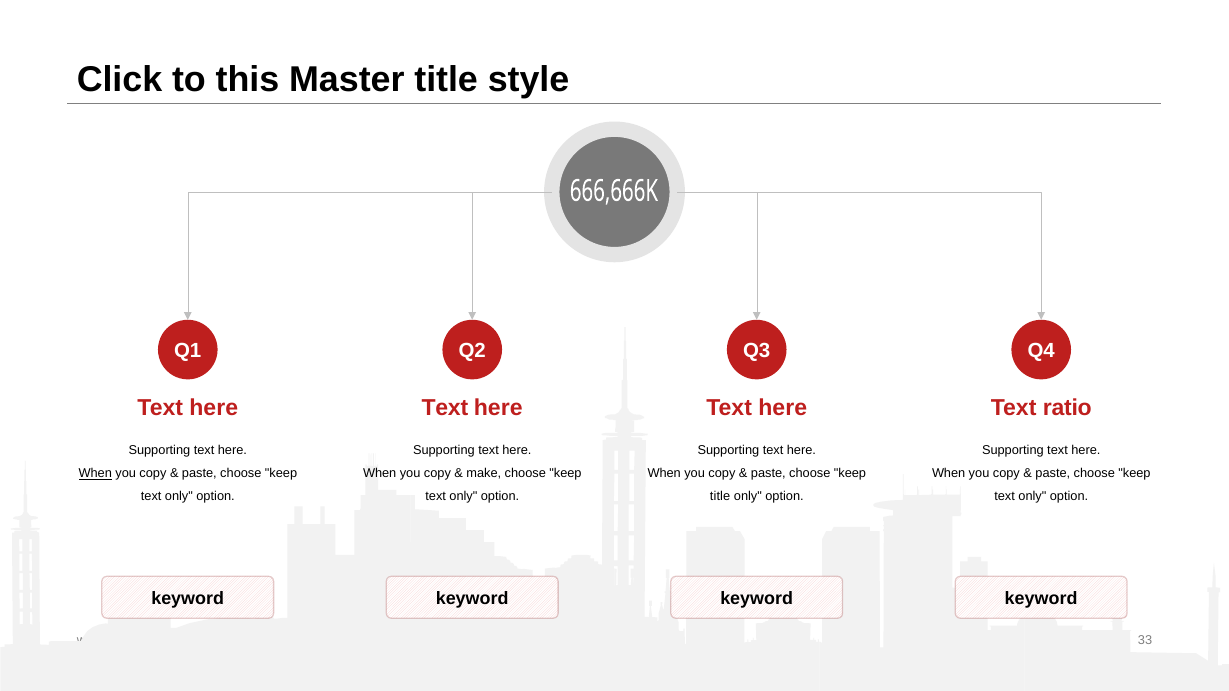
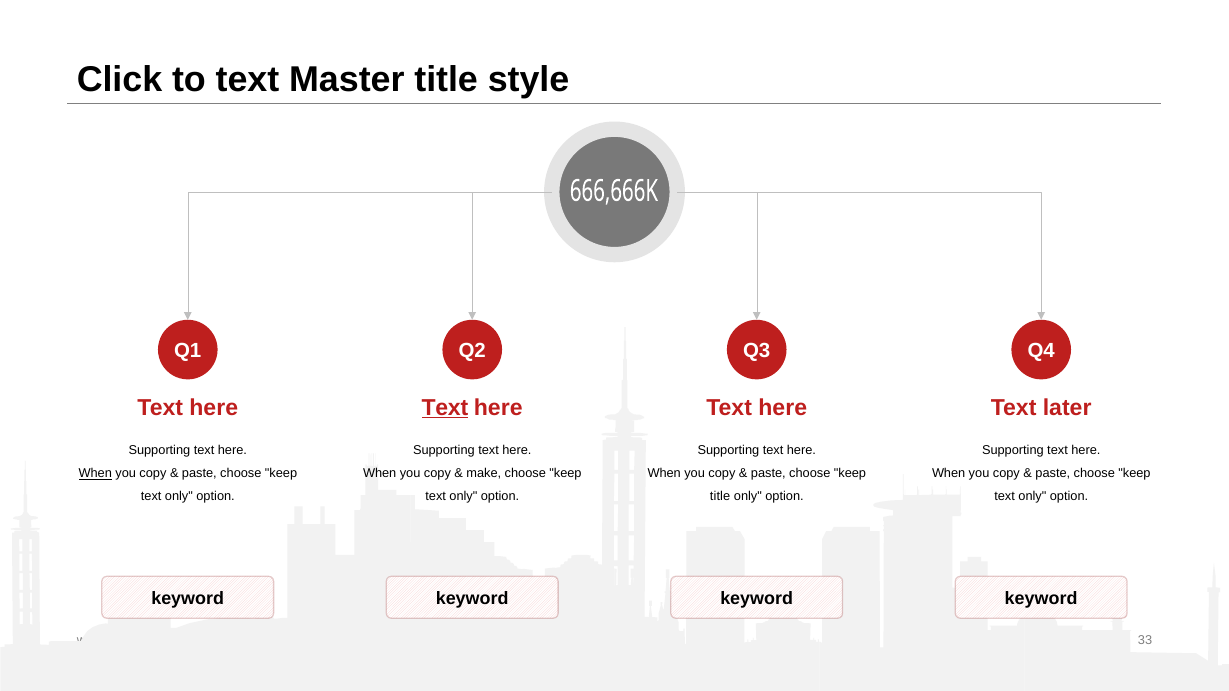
to this: this -> text
Text at (445, 408) underline: none -> present
ratio: ratio -> later
